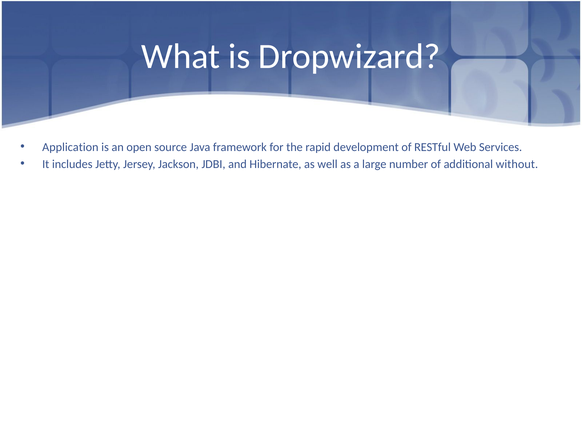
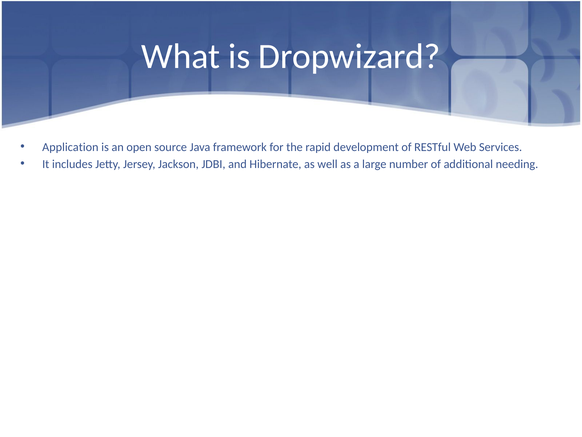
without: without -> needing
